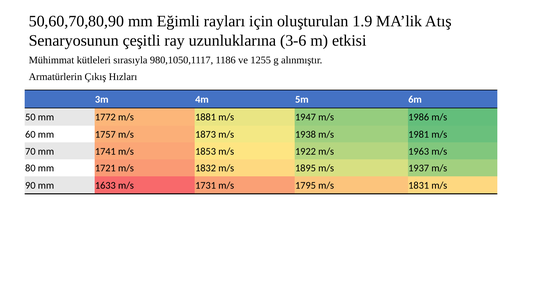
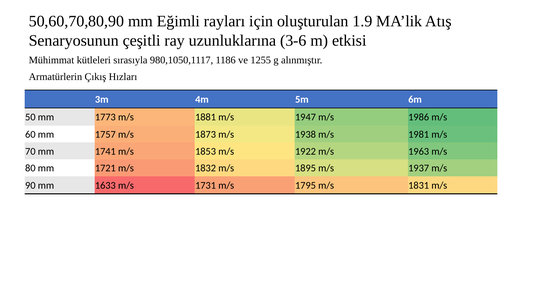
1772: 1772 -> 1773
